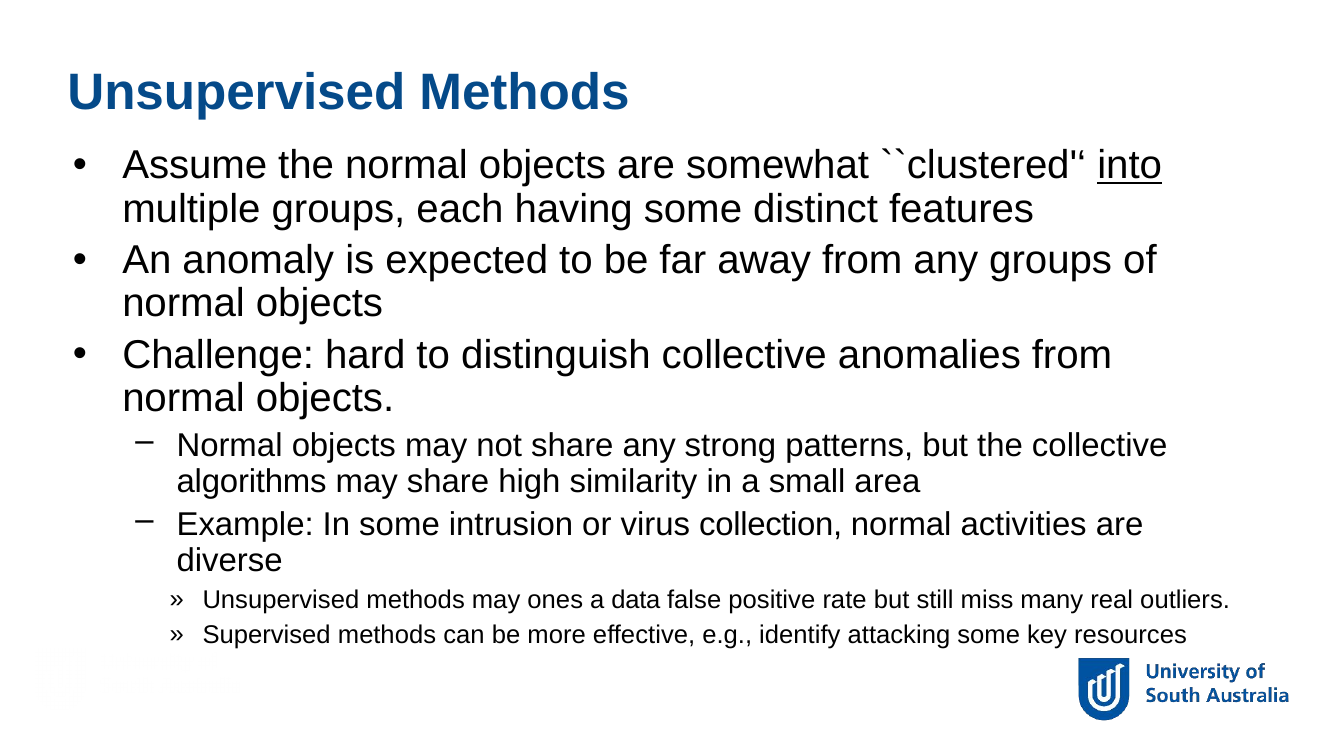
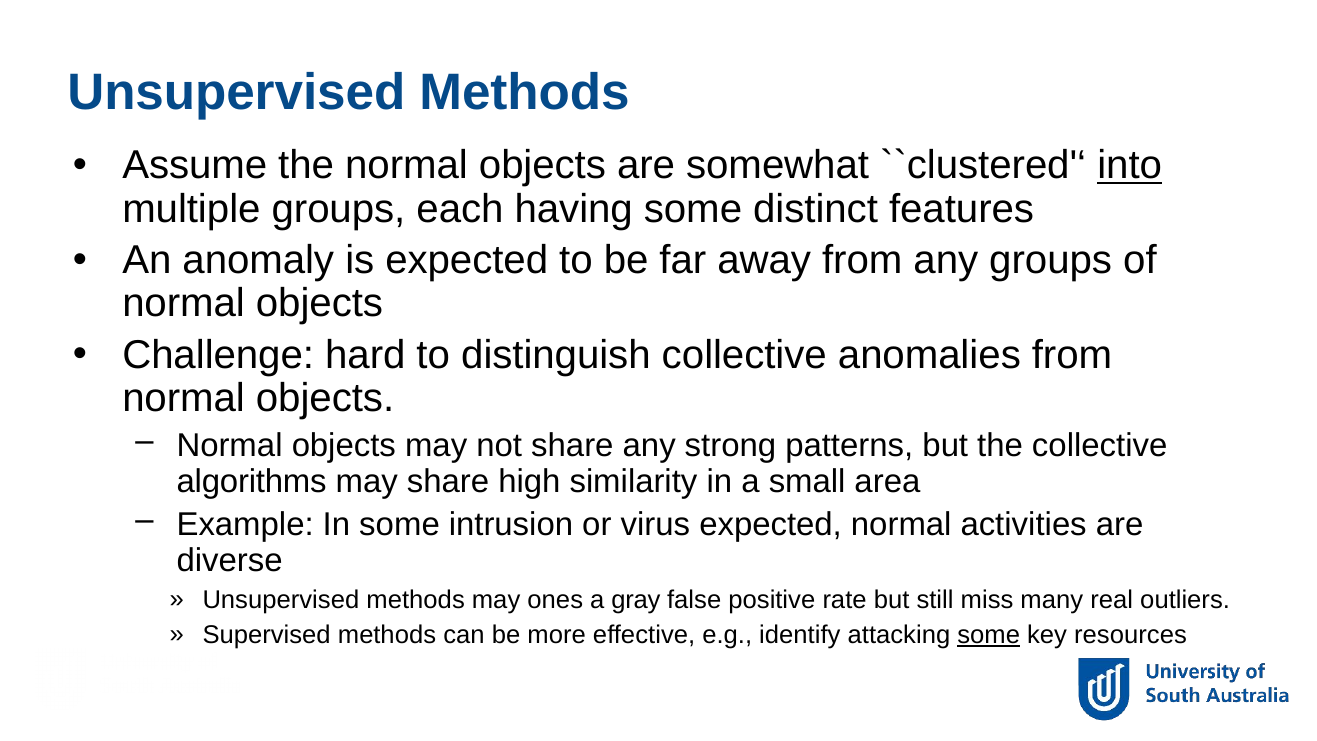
virus collection: collection -> expected
data: data -> gray
some at (989, 635) underline: none -> present
